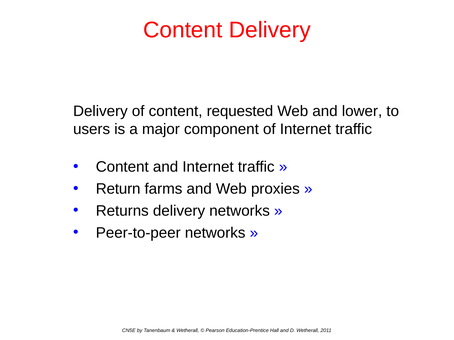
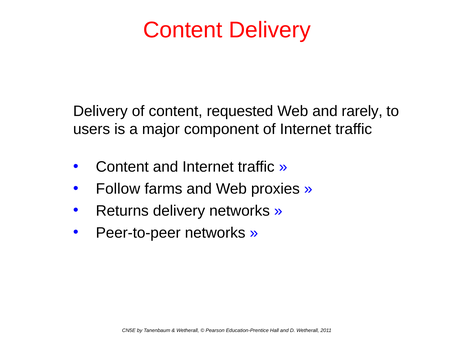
lower: lower -> rarely
Return: Return -> Follow
